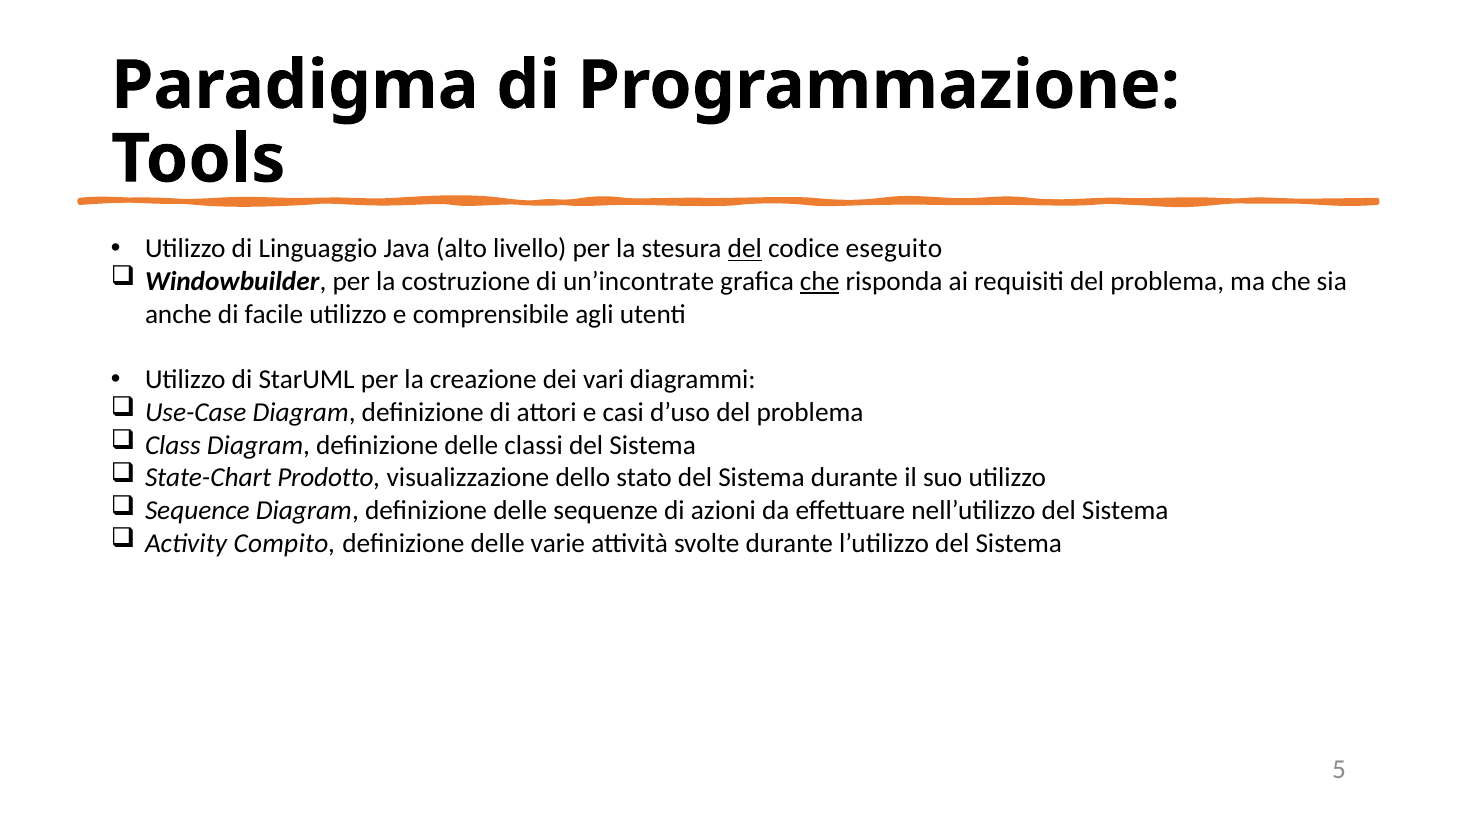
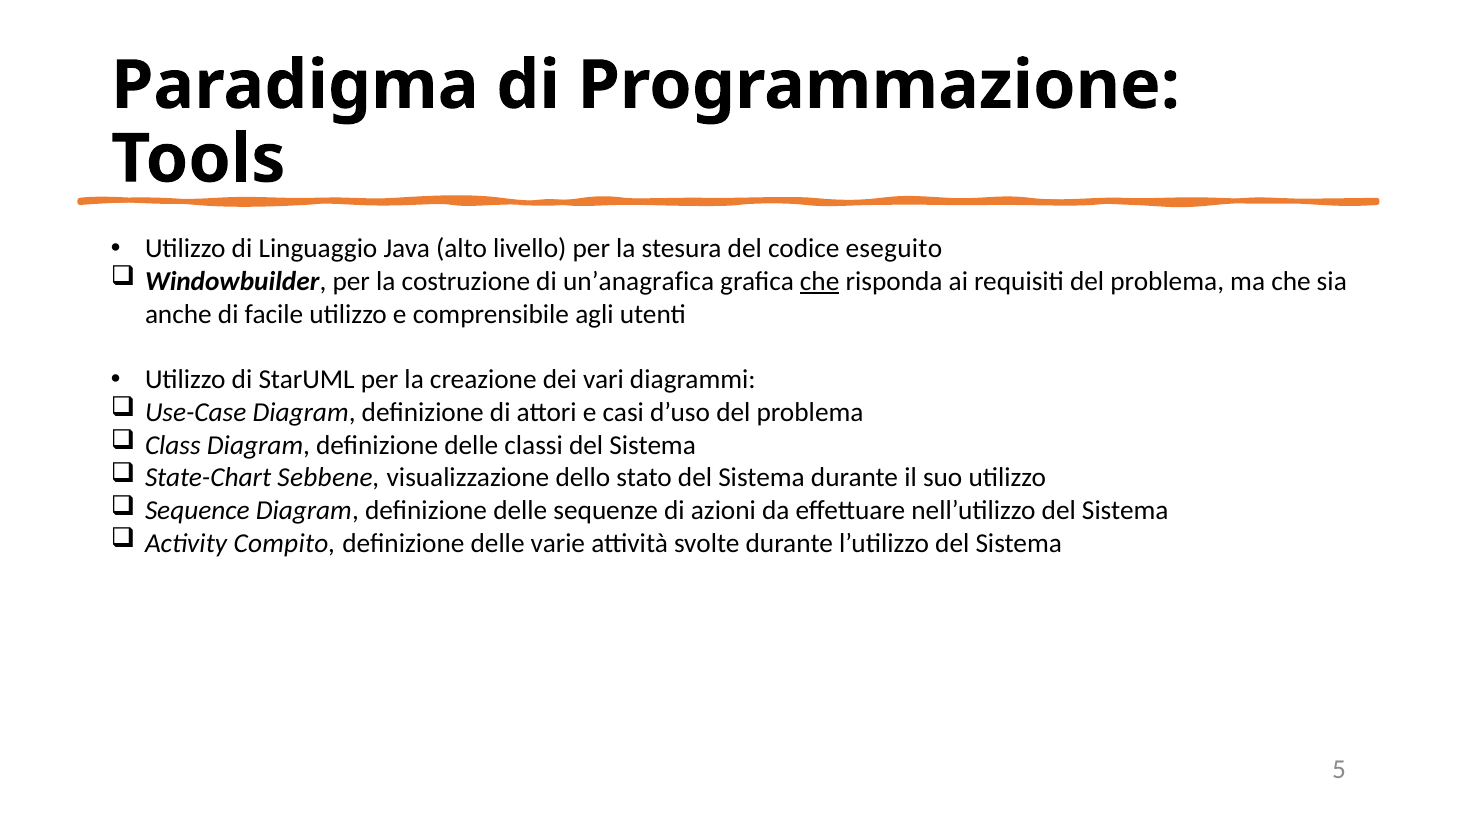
del at (745, 249) underline: present -> none
un’incontrate: un’incontrate -> un’anagrafica
Prodotto: Prodotto -> Sebbene
